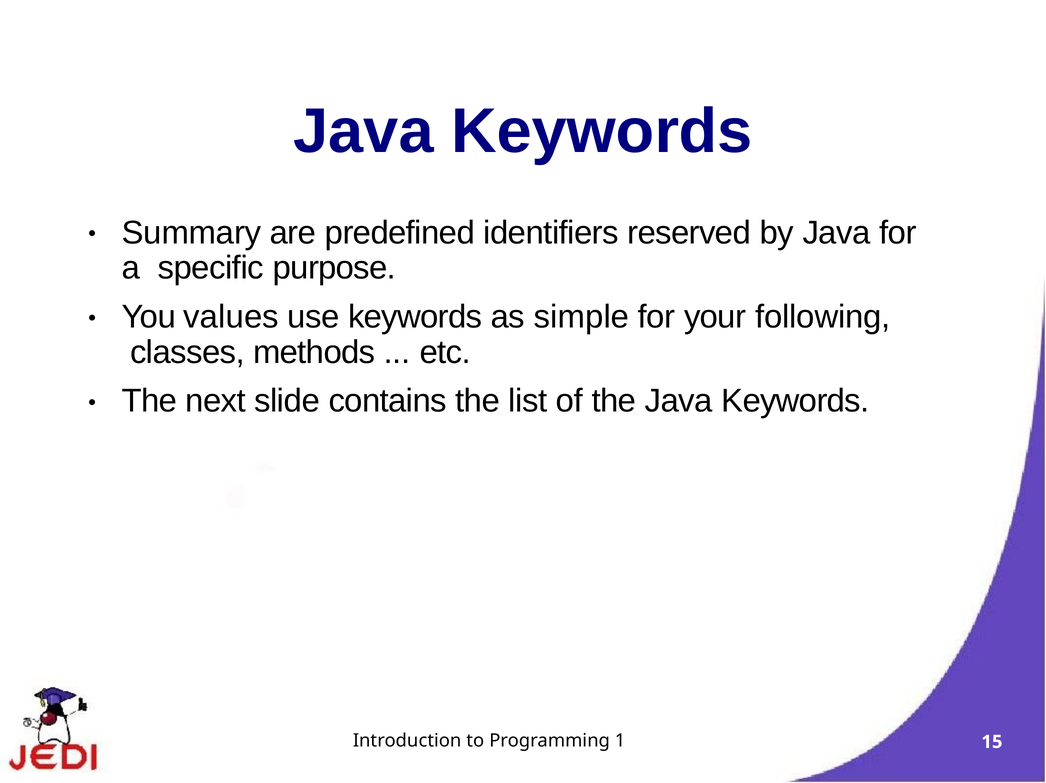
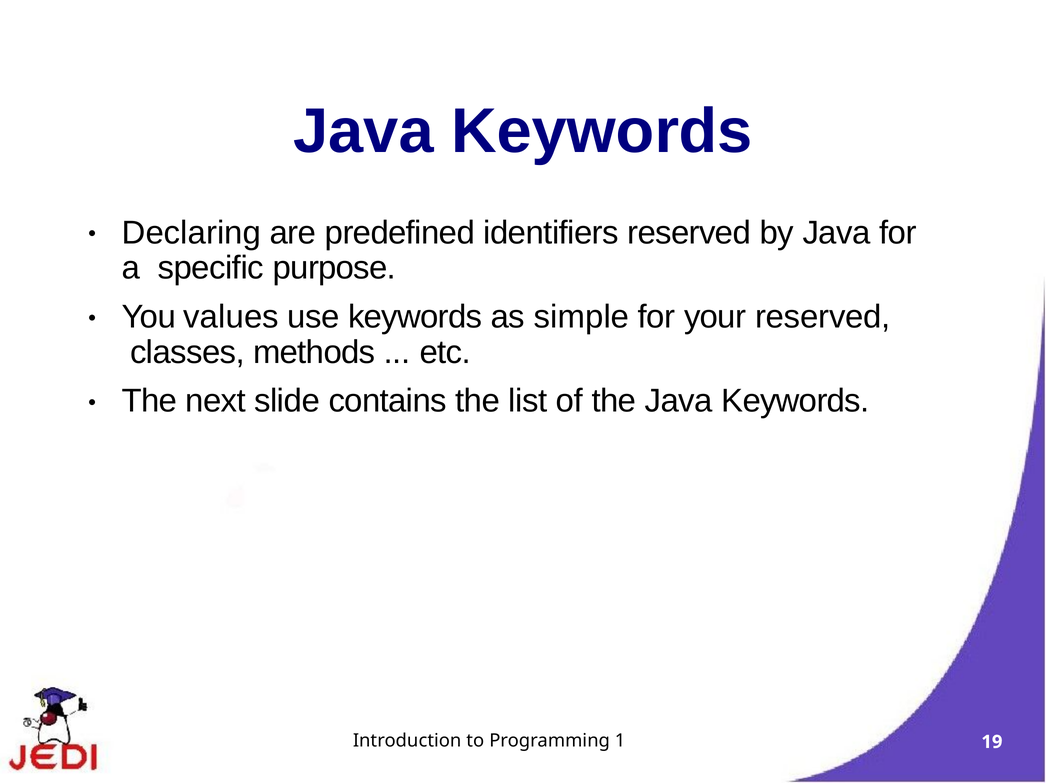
Summary: Summary -> Declaring
your following: following -> reserved
15: 15 -> 19
